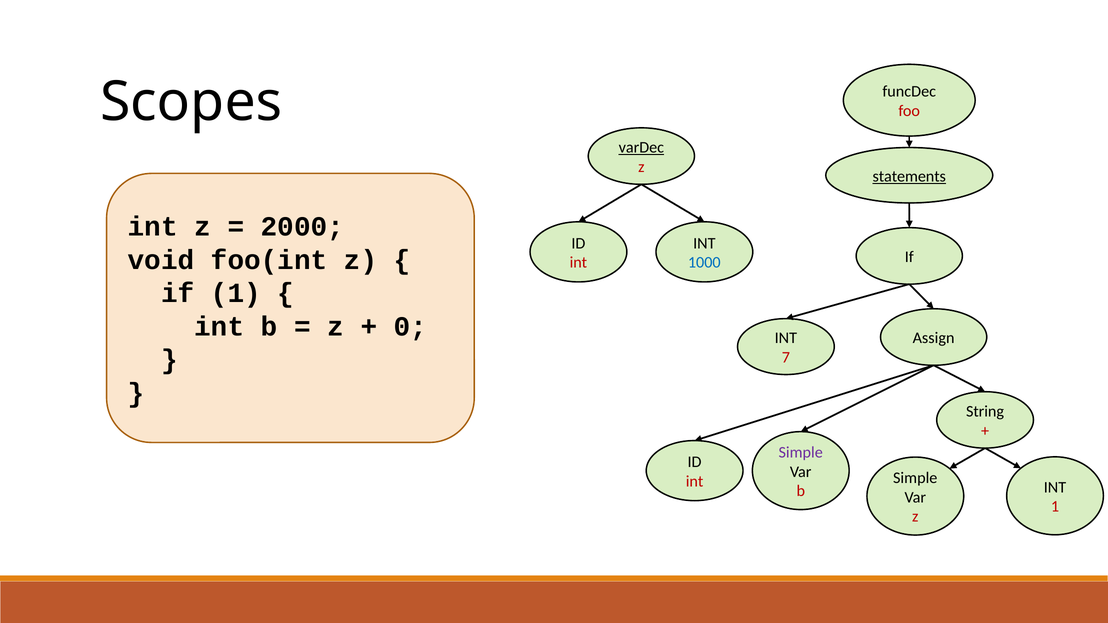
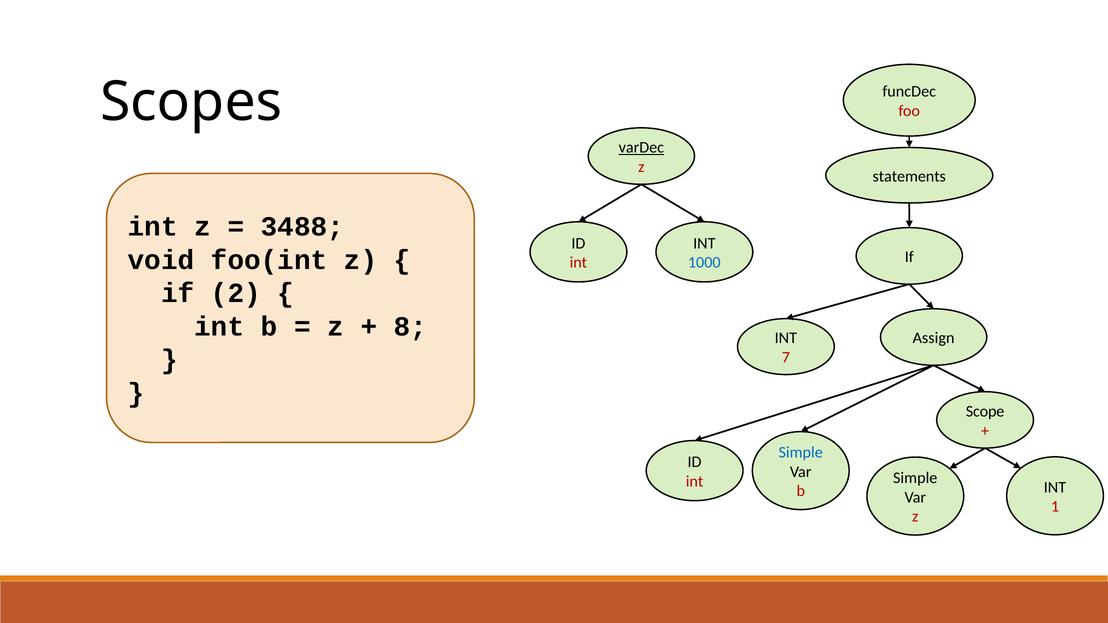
statements underline: present -> none
2000: 2000 -> 3488
if 1: 1 -> 2
0: 0 -> 8
String: String -> Scope
Simple at (801, 452) colour: purple -> blue
